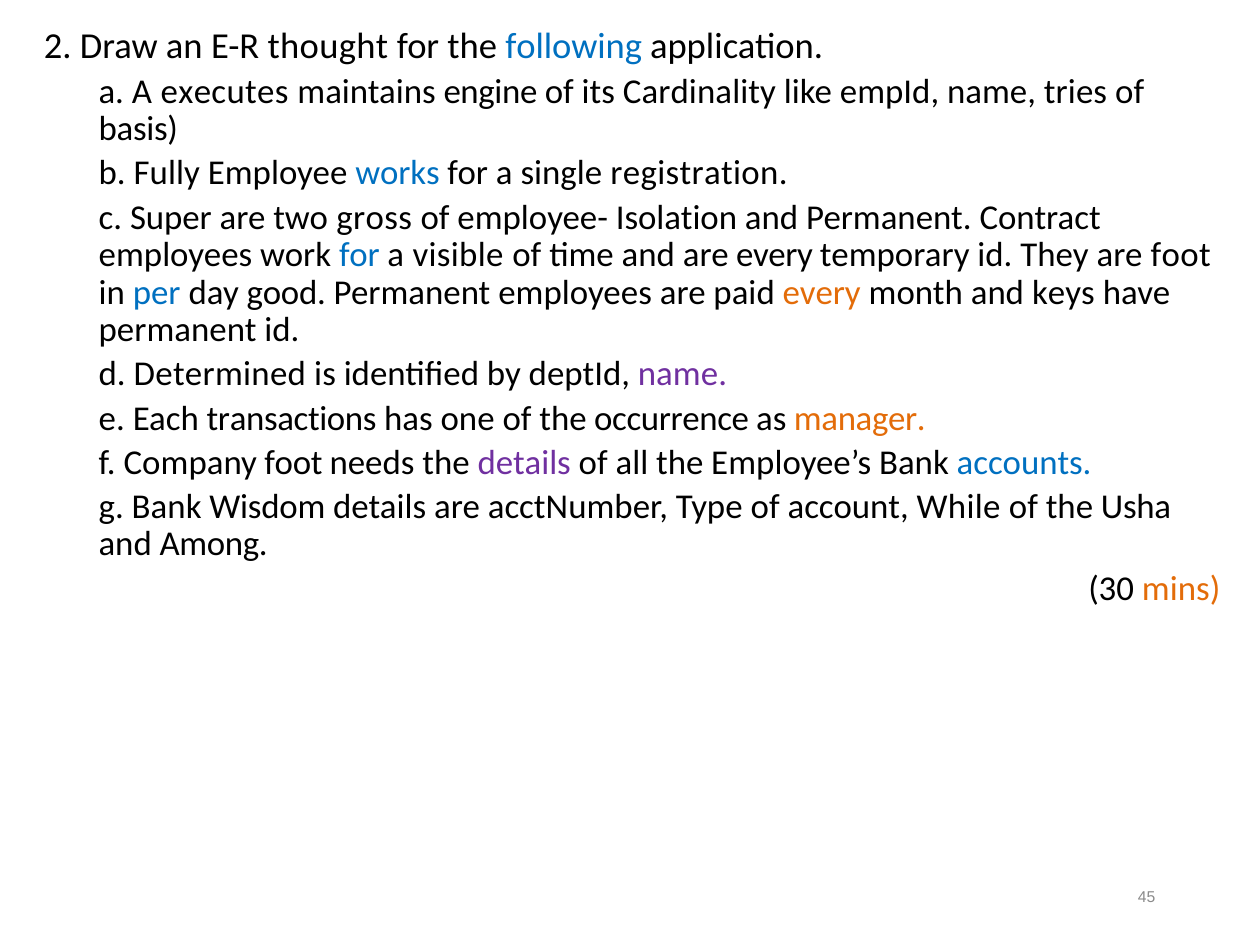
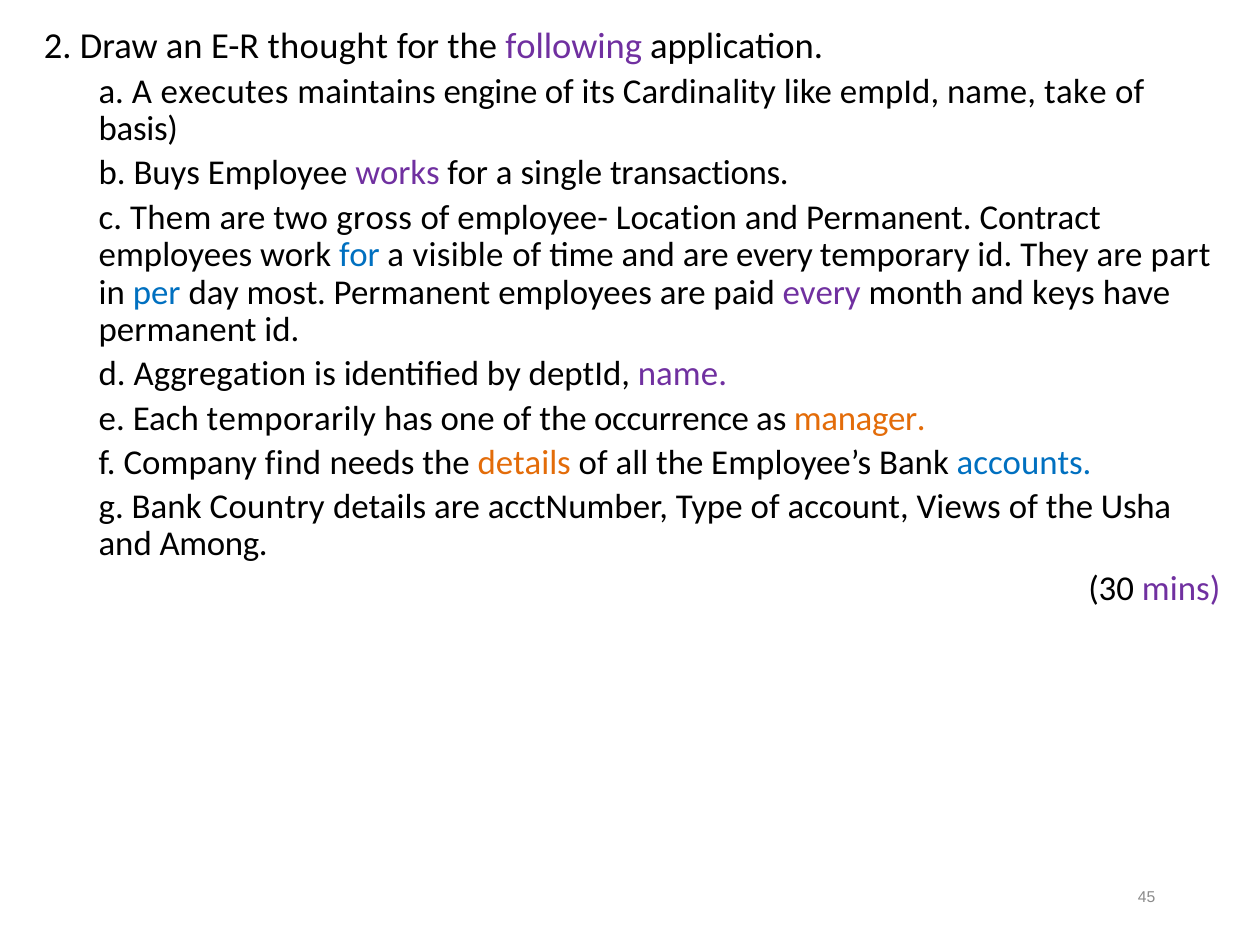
following colour: blue -> purple
tries: tries -> take
Fully: Fully -> Buys
works colour: blue -> purple
registration: registration -> transactions
Super: Super -> Them
Isolation: Isolation -> Location
are foot: foot -> part
good: good -> most
every at (822, 293) colour: orange -> purple
Determined: Determined -> Aggregation
transactions: transactions -> temporarily
Company foot: foot -> find
details at (524, 463) colour: purple -> orange
Wisdom: Wisdom -> Country
While: While -> Views
mins colour: orange -> purple
